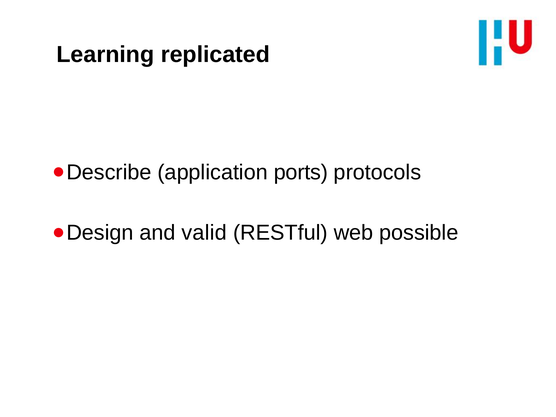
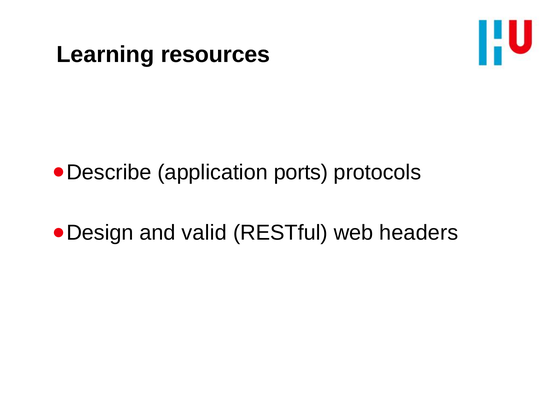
replicated: replicated -> resources
possible: possible -> headers
